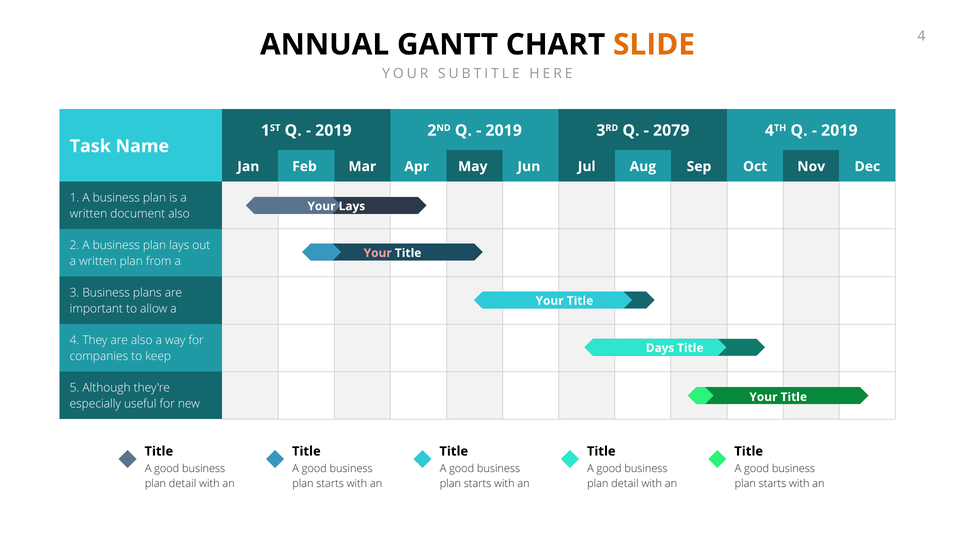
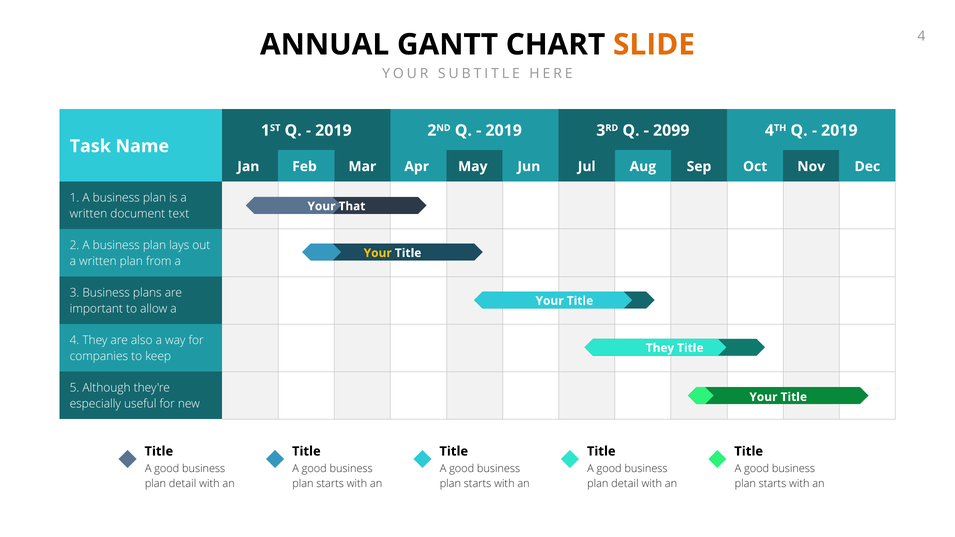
2079: 2079 -> 2099
Your Lays: Lays -> That
document also: also -> text
Your at (378, 253) colour: pink -> yellow
Days at (660, 348): Days -> They
